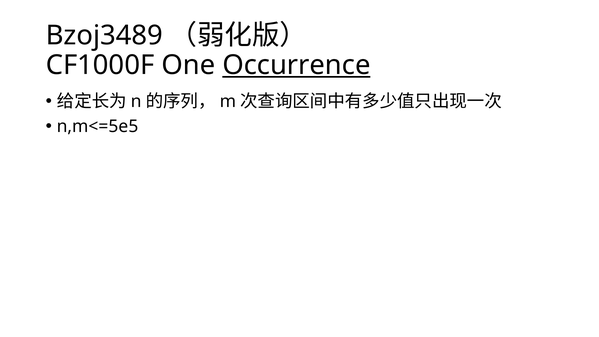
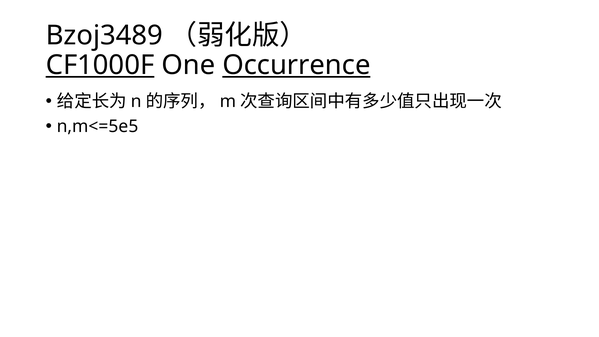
CF1000F underline: none -> present
